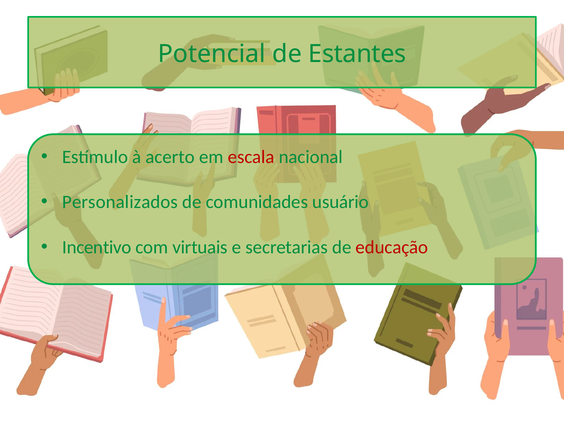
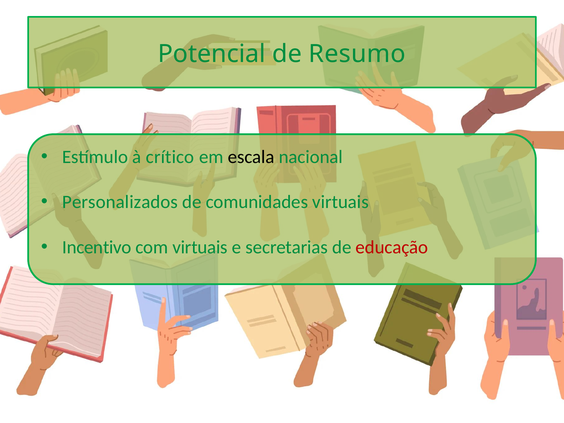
Estantes: Estantes -> Resumo
acerto: acerto -> crítico
escala colour: red -> black
comunidades usuário: usuário -> virtuais
